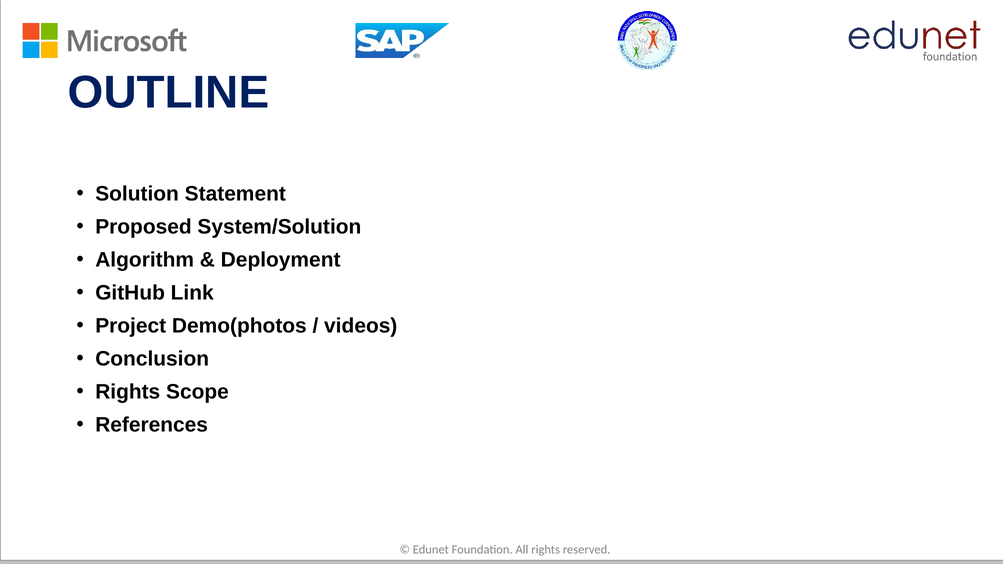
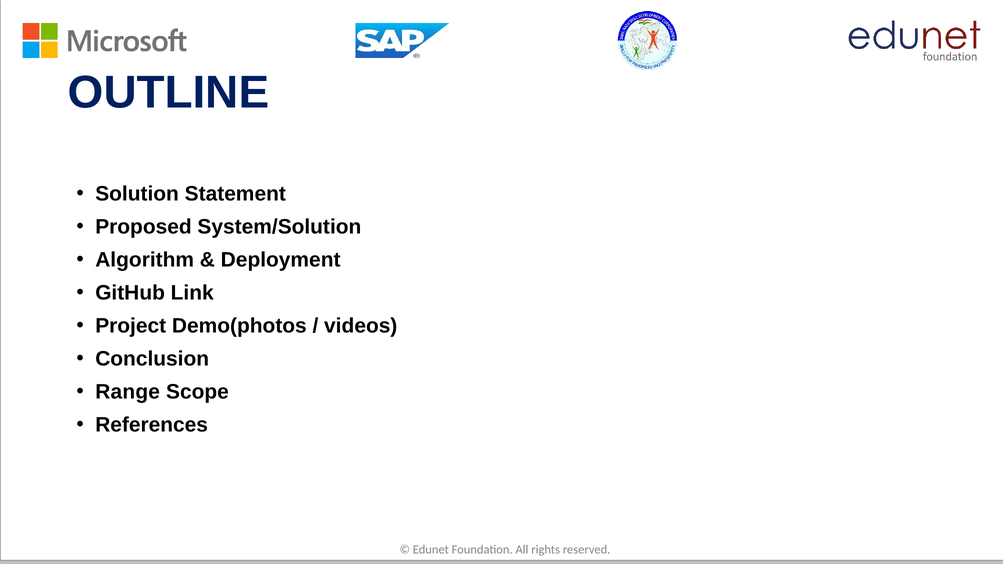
Rights at (128, 392): Rights -> Range
